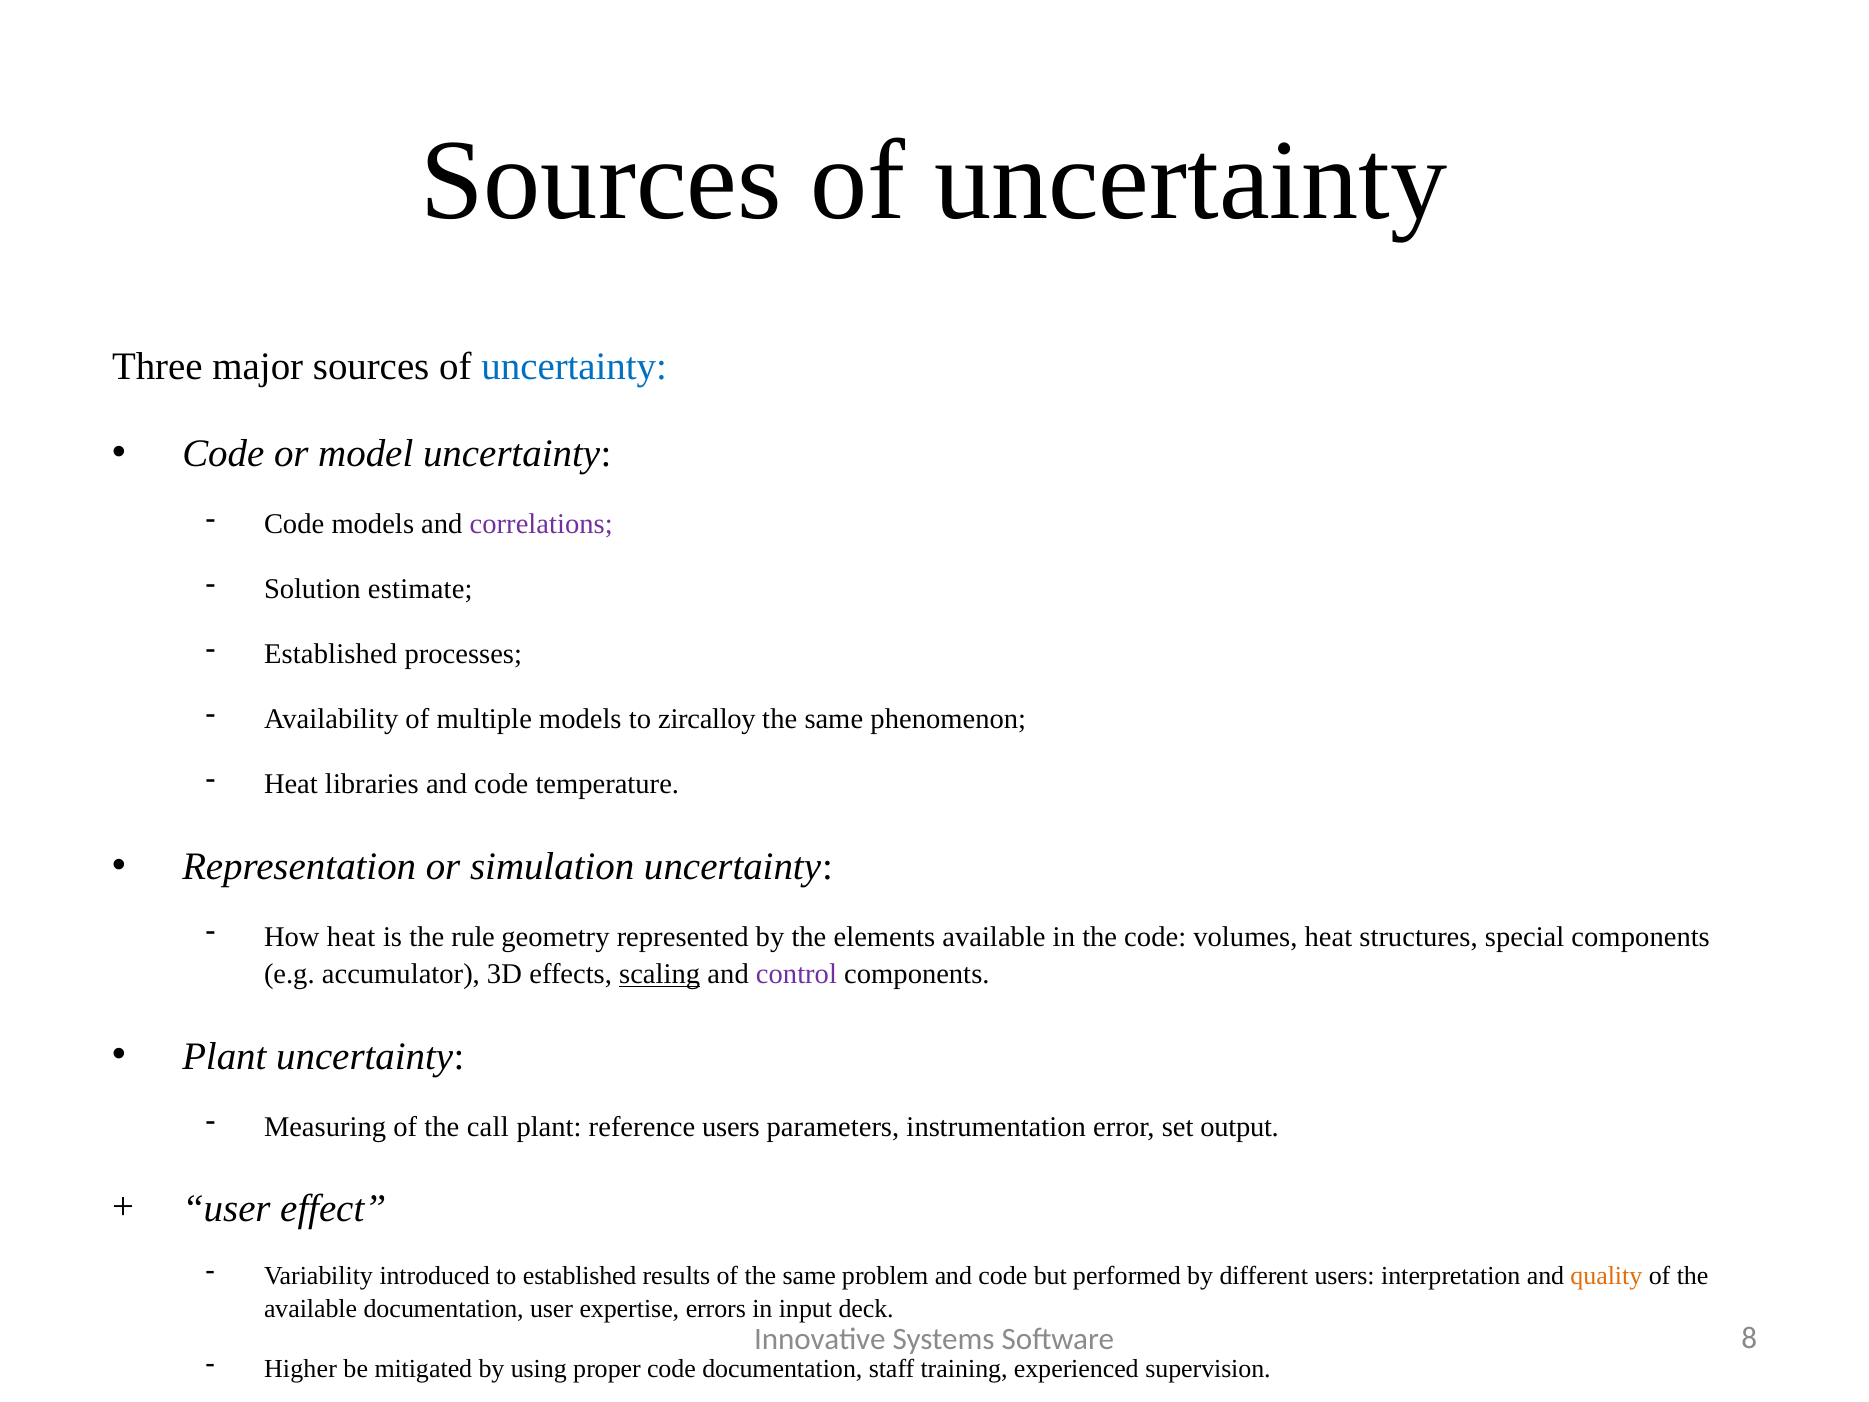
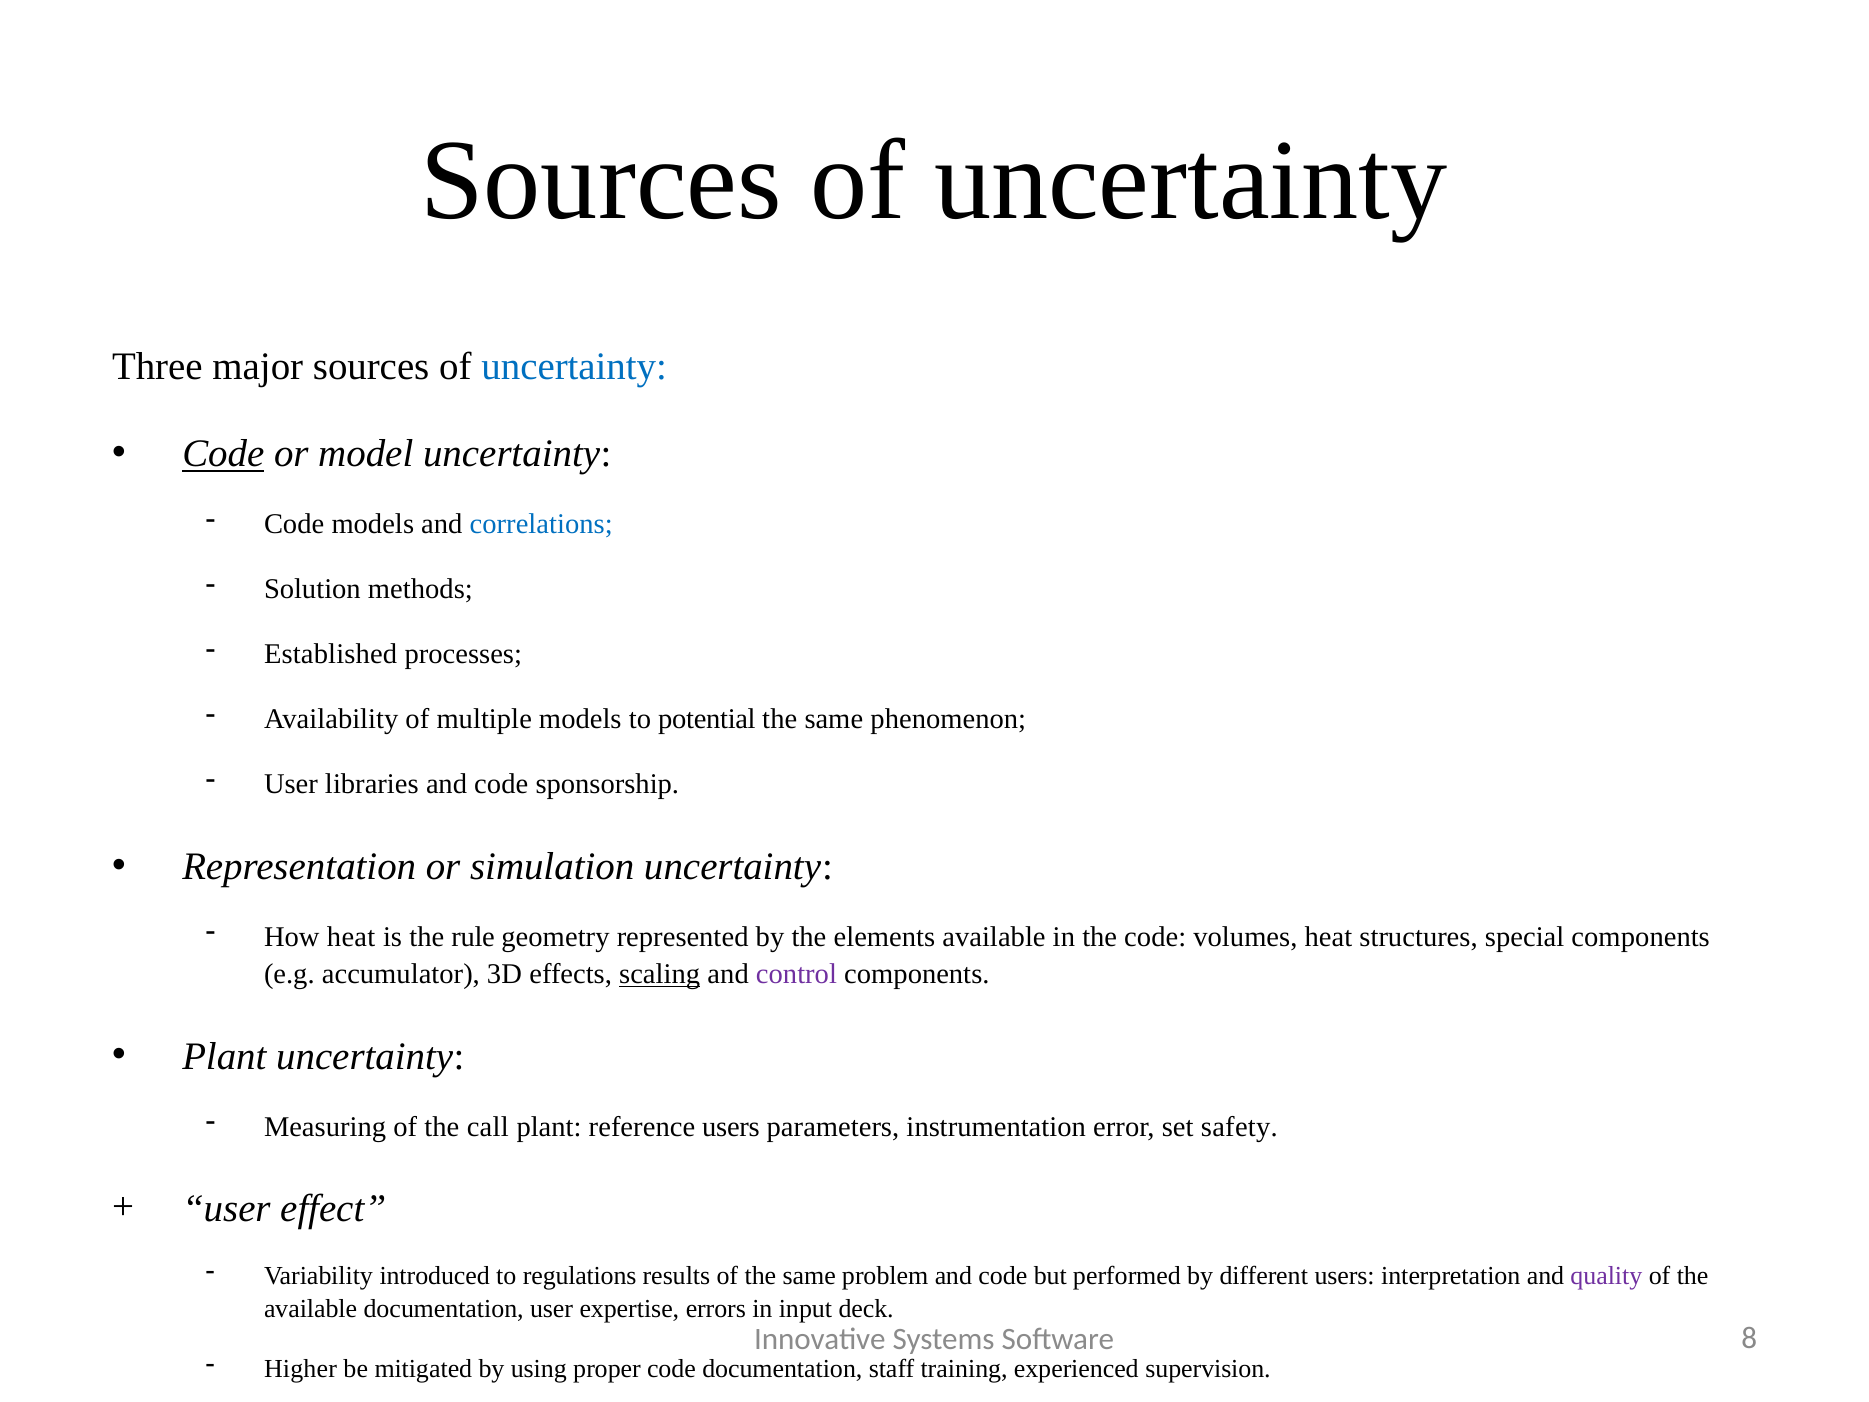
Code at (223, 454) underline: none -> present
correlations colour: purple -> blue
estimate: estimate -> methods
zircalloy: zircalloy -> potential
Heat at (291, 784): Heat -> User
temperature: temperature -> sponsorship
output: output -> safety
to established: established -> regulations
quality colour: orange -> purple
